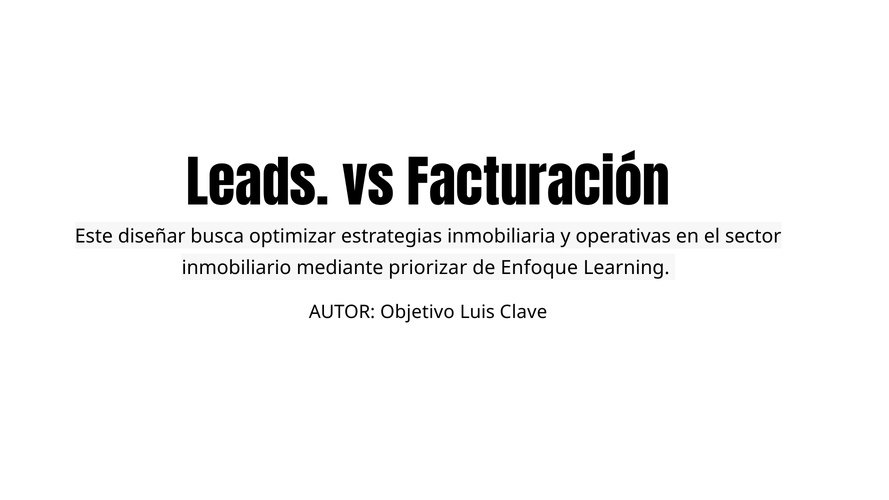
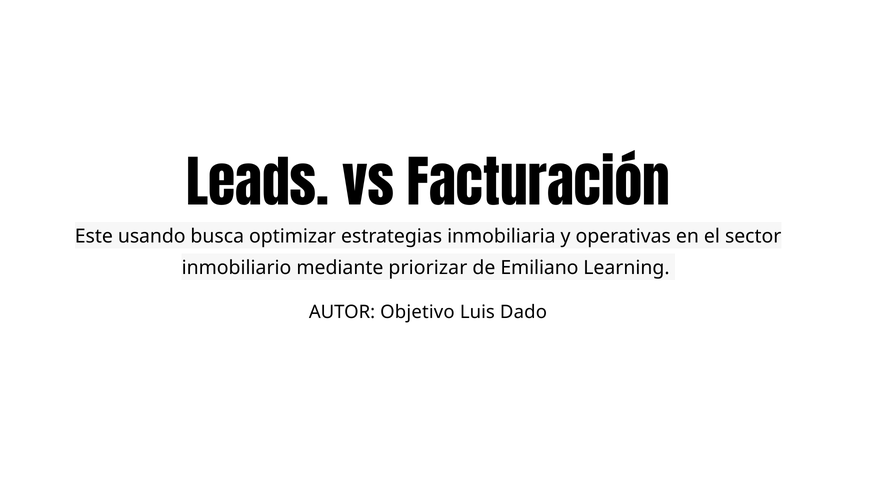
diseñar: diseñar -> usando
Enfoque: Enfoque -> Emiliano
Clave: Clave -> Dado
